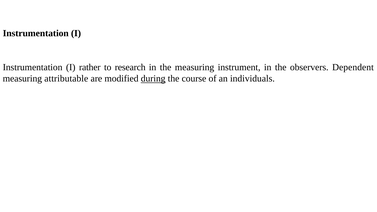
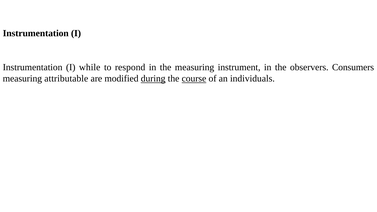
rather: rather -> while
research: research -> respond
Dependent: Dependent -> Consumers
course underline: none -> present
